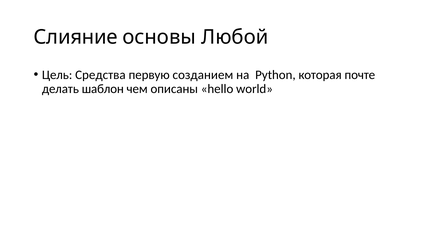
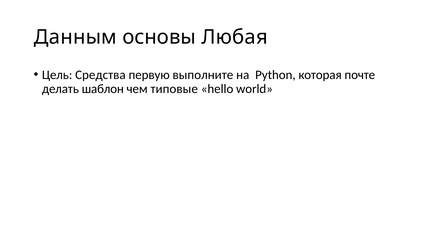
Слияние: Слияние -> Данным
Любой: Любой -> Любая
созданием: созданием -> выполните
описаны: описаны -> типовые
